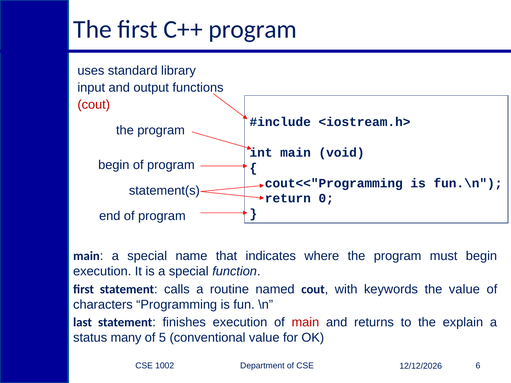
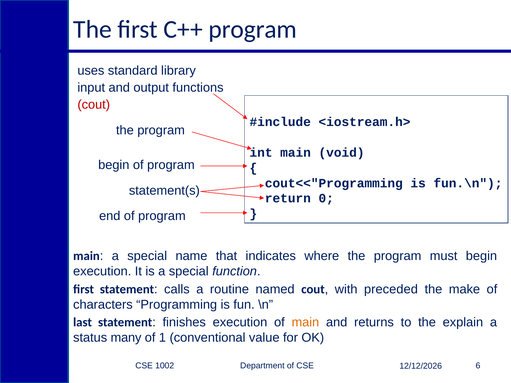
keywords: keywords -> preceded
the value: value -> make
main at (305, 323) colour: red -> orange
5: 5 -> 1
